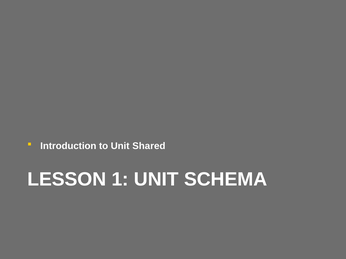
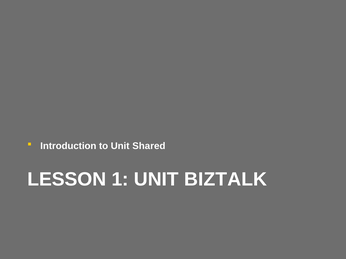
SCHEMA: SCHEMA -> BIZTALK
